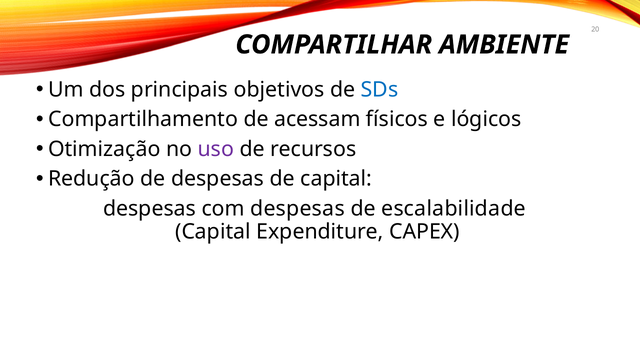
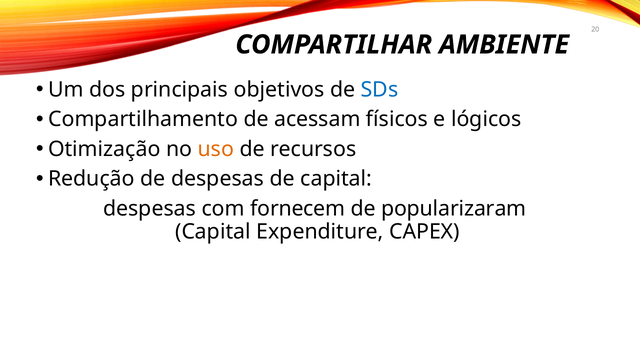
uso colour: purple -> orange
com despesas: despesas -> fornecem
escalabilidade: escalabilidade -> popularizaram
